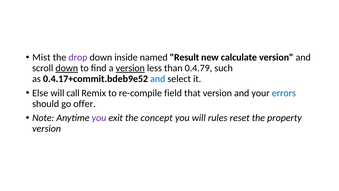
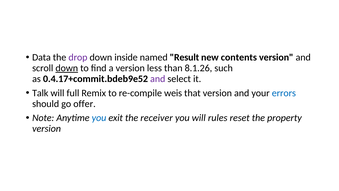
Mist: Mist -> Data
calculate: calculate -> contents
version at (130, 68) underline: present -> none
0.4.79: 0.4.79 -> 8.1.26
and at (158, 79) colour: blue -> purple
Else: Else -> Talk
call: call -> full
field: field -> weis
you at (99, 118) colour: purple -> blue
concept: concept -> receiver
